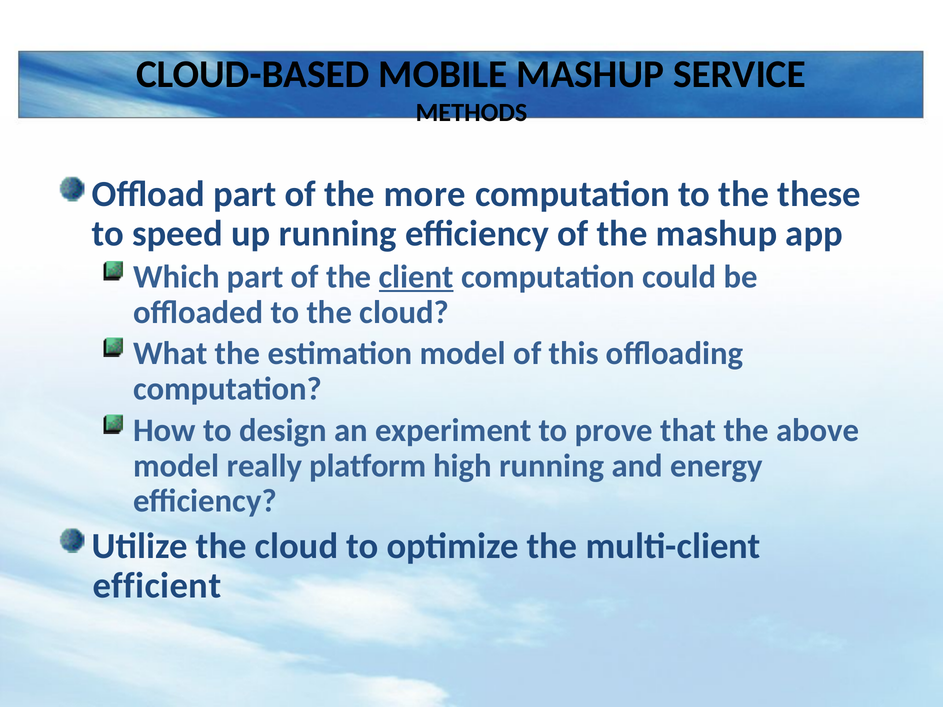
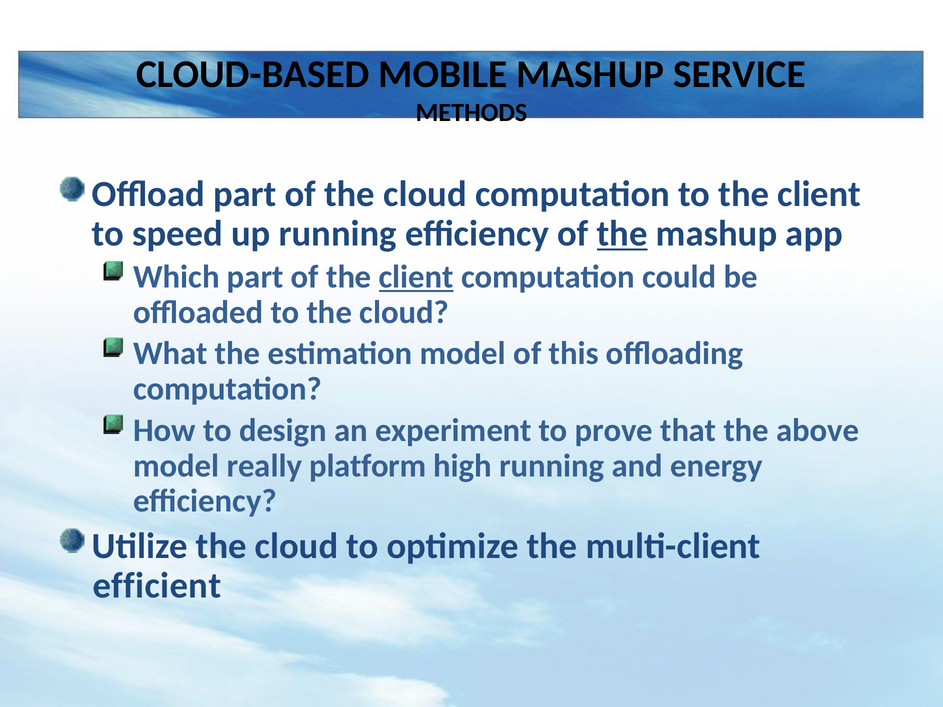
of the more: more -> cloud
to the these: these -> client
the at (622, 234) underline: none -> present
